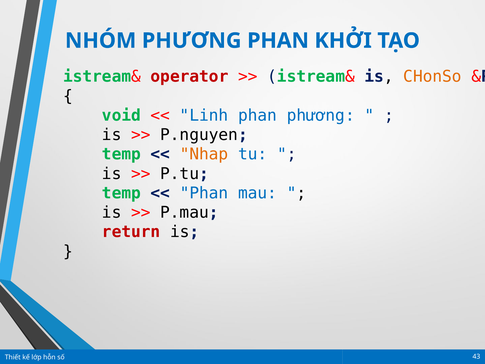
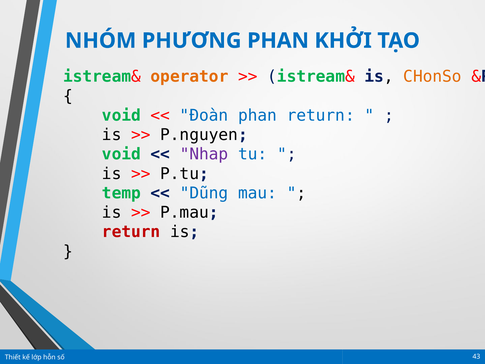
operator colour: red -> orange
Linh: Linh -> Đoàn
phan phương: phương -> return
temp at (121, 154): temp -> void
Nhap colour: orange -> purple
Phan at (204, 193): Phan -> Dũng
